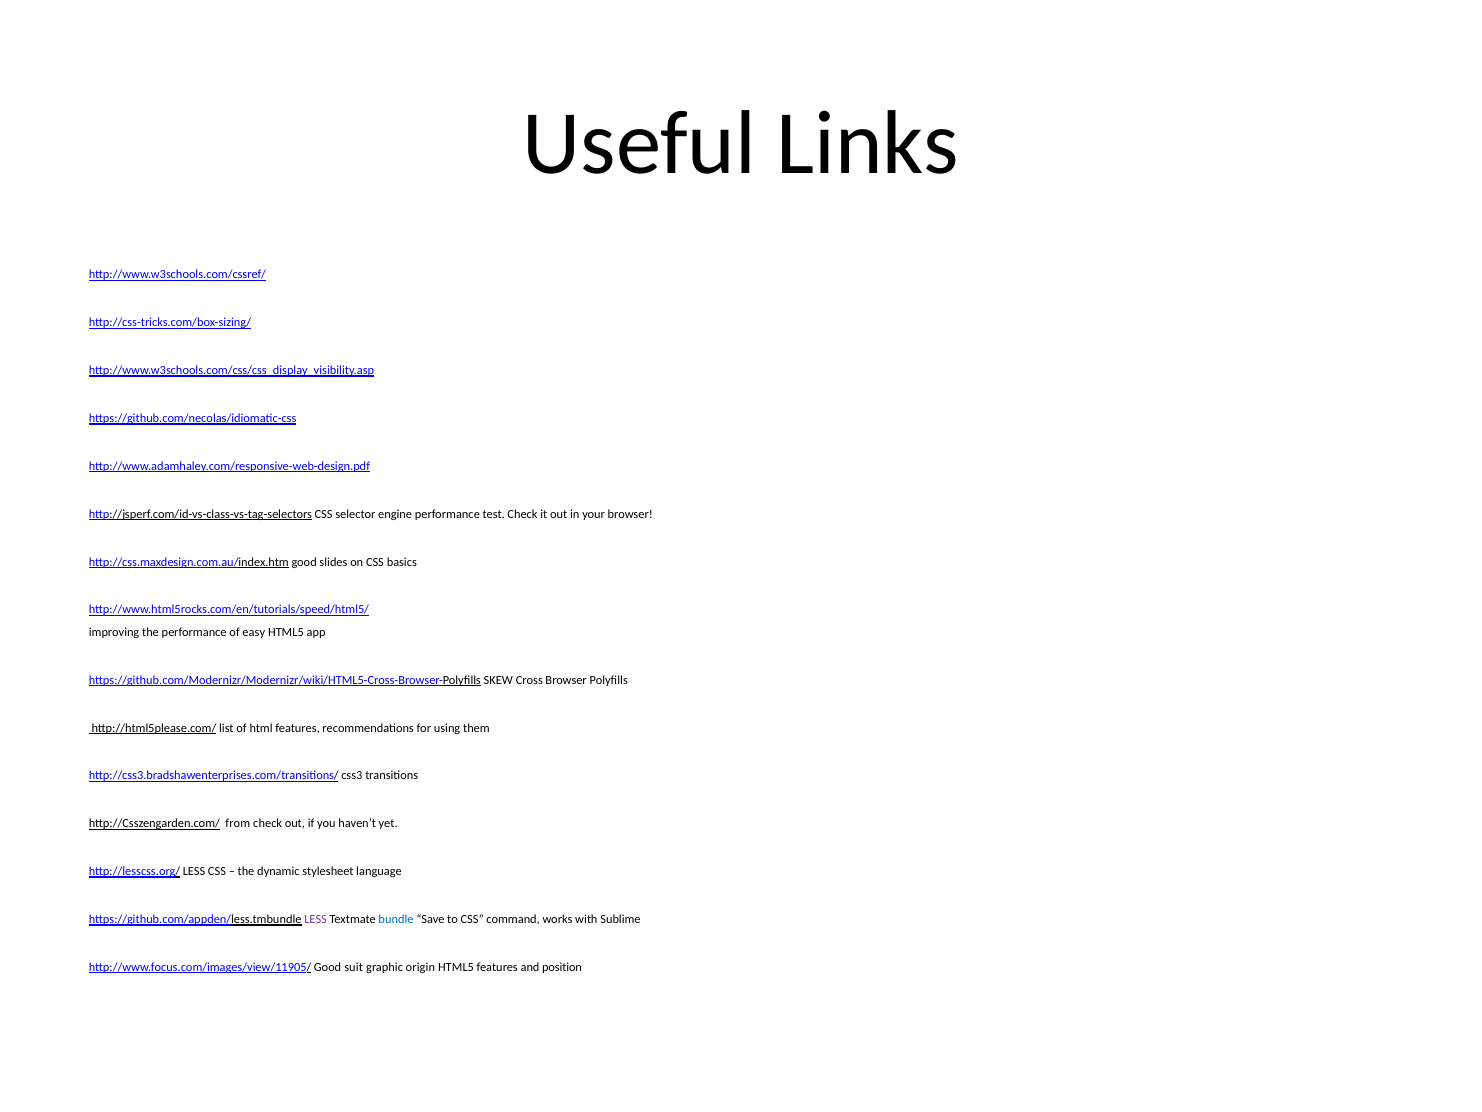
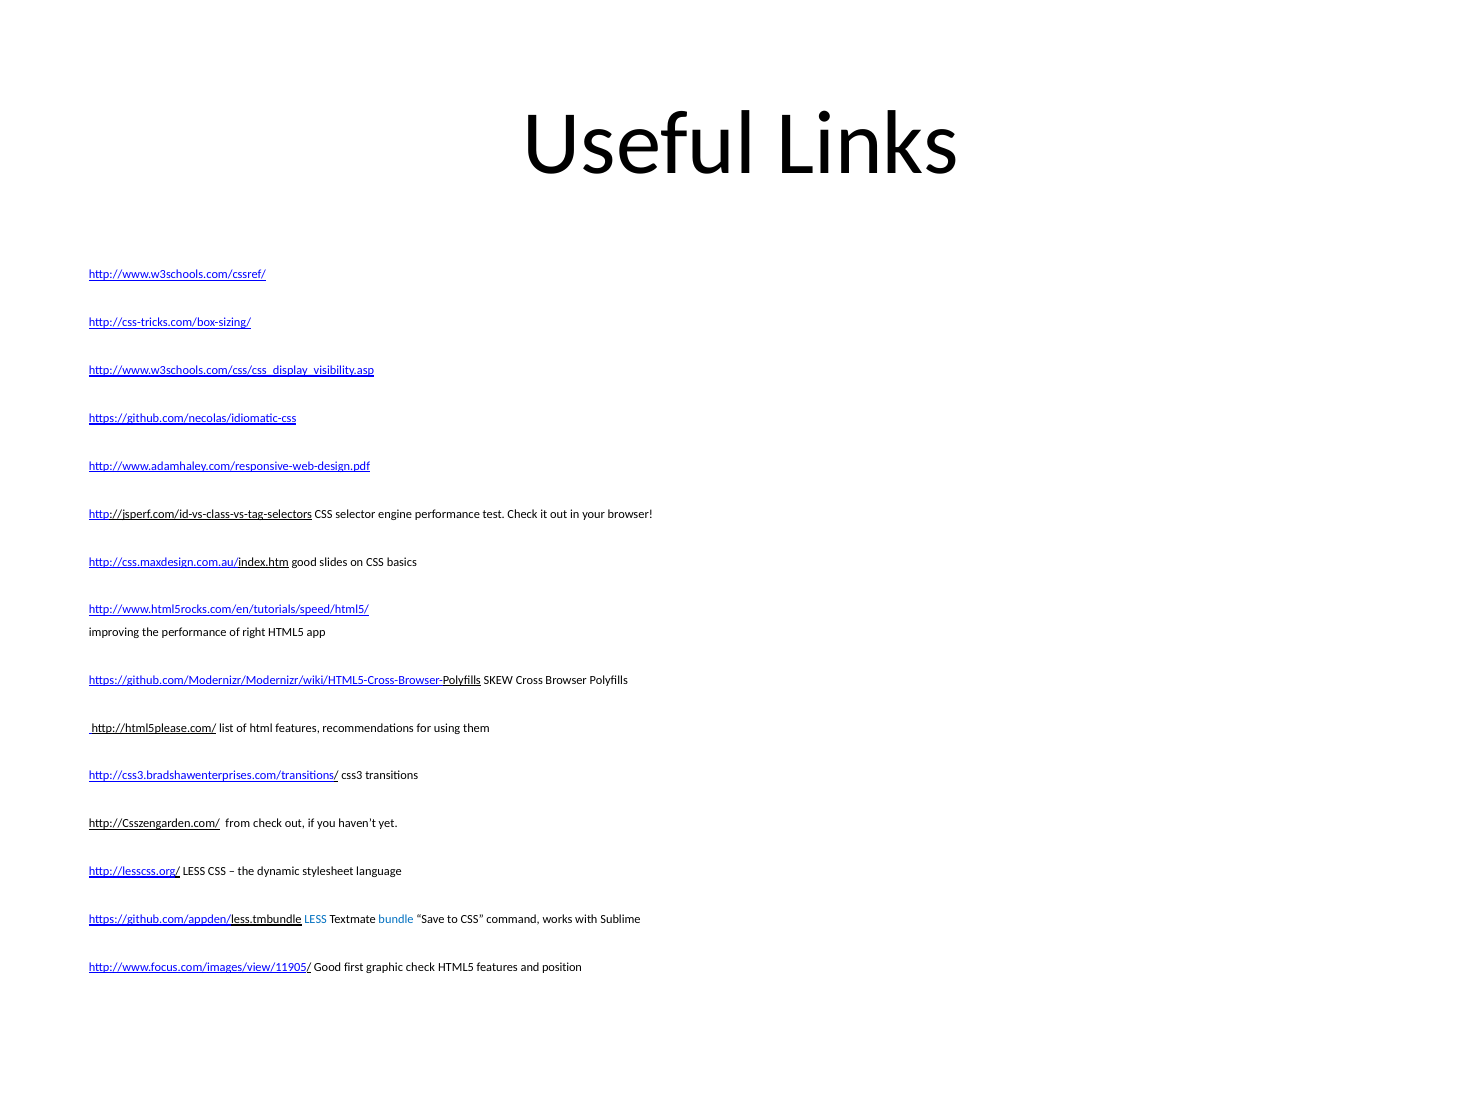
easy: easy -> right
LESS at (316, 919) colour: purple -> blue
suit: suit -> first
graphic origin: origin -> check
